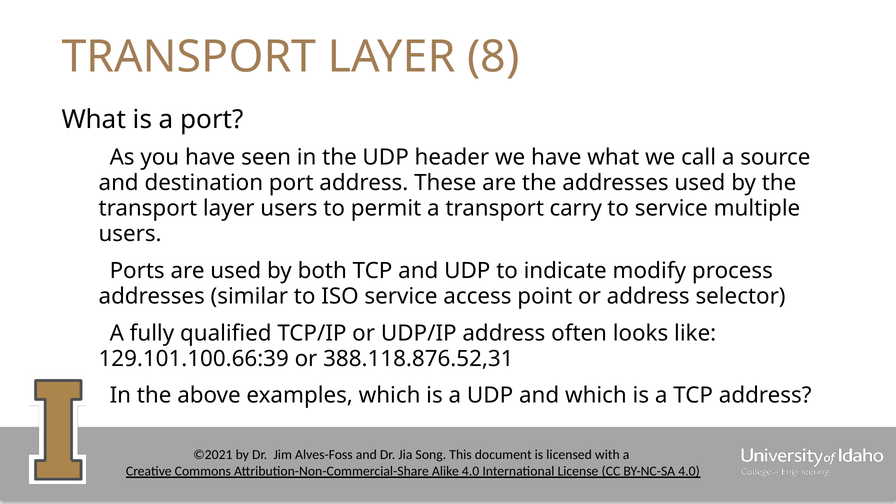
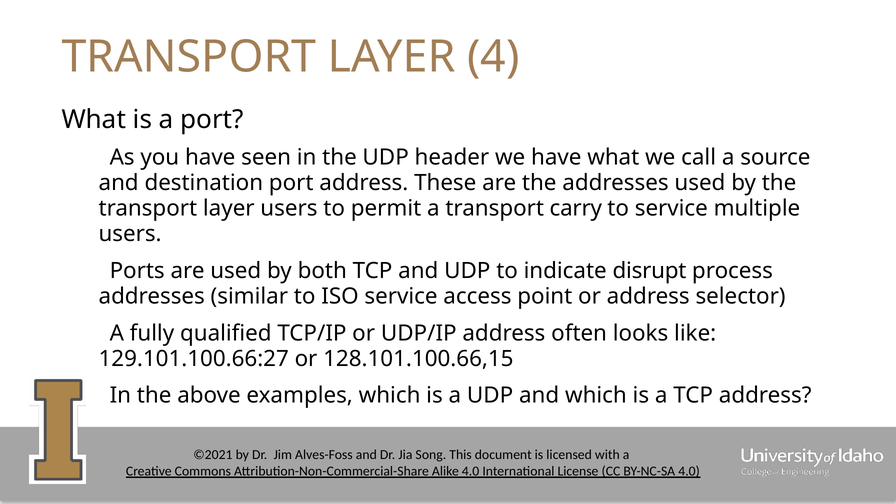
8: 8 -> 4
modify: modify -> disrupt
129.101.100.66:39: 129.101.100.66:39 -> 129.101.100.66:27
388.118.876.52,31: 388.118.876.52,31 -> 128.101.100.66,15
